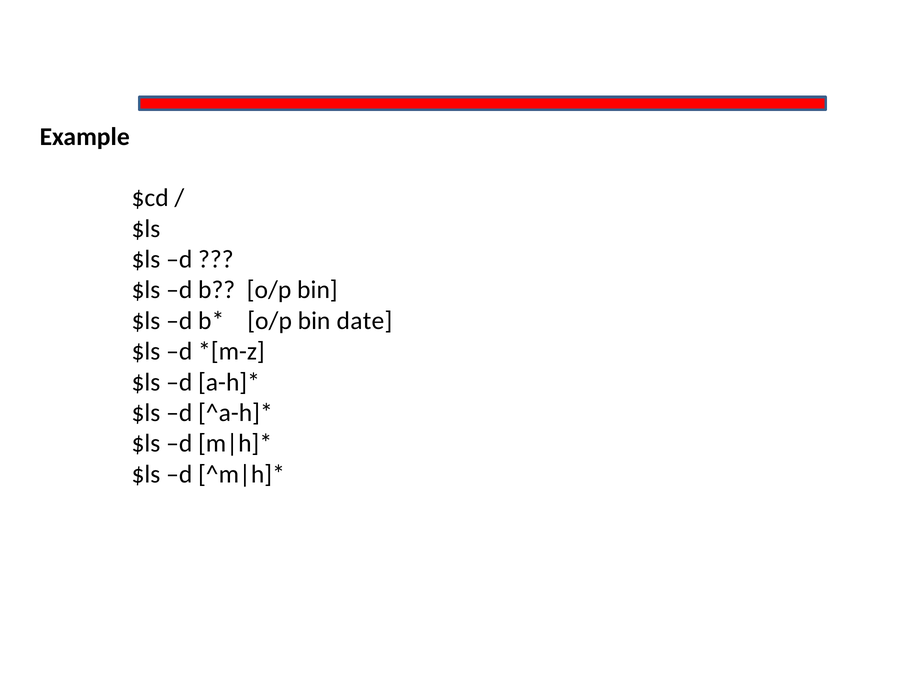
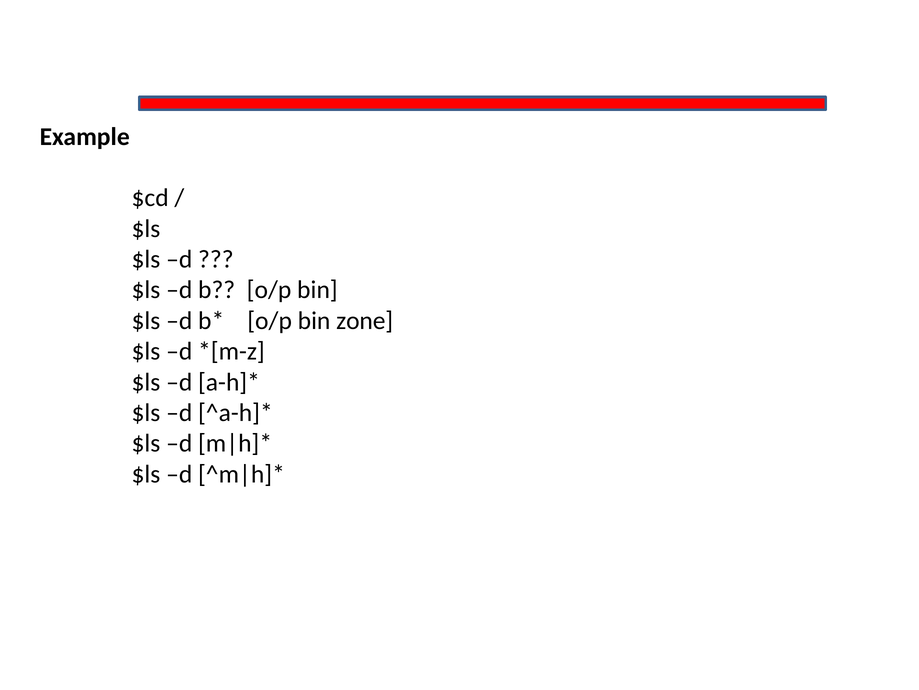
date: date -> zone
